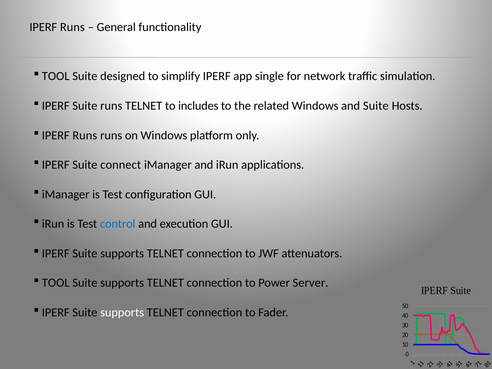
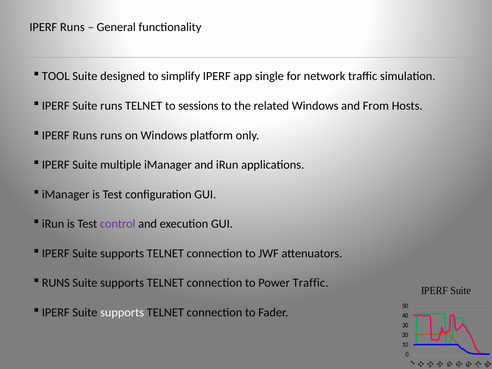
includes: includes -> sessions
and Suite: Suite -> From
connect: connect -> multiple
control colour: blue -> purple
TOOL at (56, 283): TOOL -> RUNS
Power Server: Server -> Traffic
